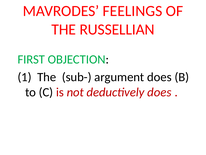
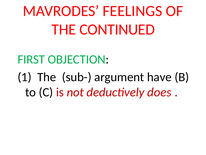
RUSSELLIAN: RUSSELLIAN -> CONTINUED
argument does: does -> have
